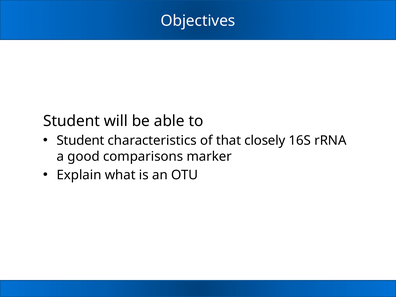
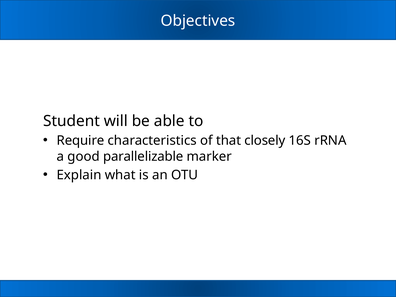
Student at (80, 141): Student -> Require
comparisons: comparisons -> parallelizable
